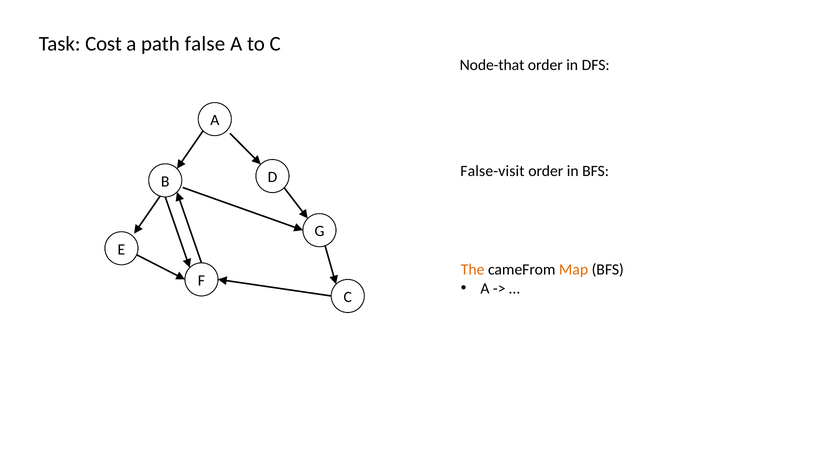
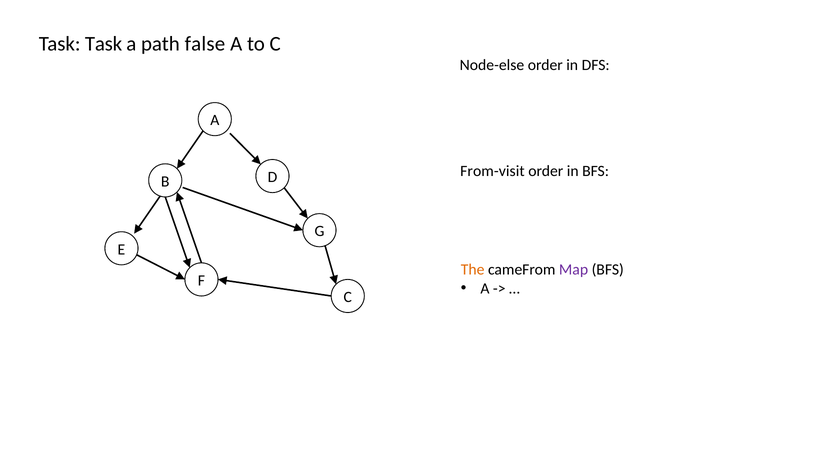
Task Cost: Cost -> Task
Node-that: Node-that -> Node-else
False-visit: False-visit -> From-visit
Map colour: orange -> purple
